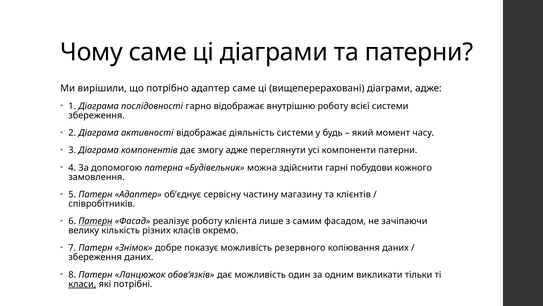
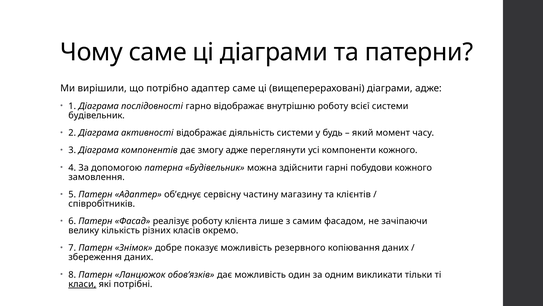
збереження at (97, 115): збереження -> будівельник
компоненти патерни: патерни -> кожного
Патерн at (95, 221) underline: present -> none
